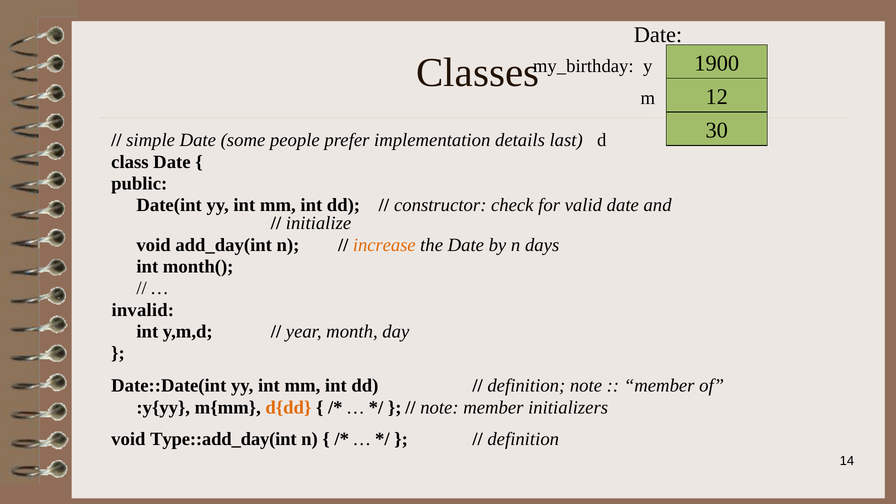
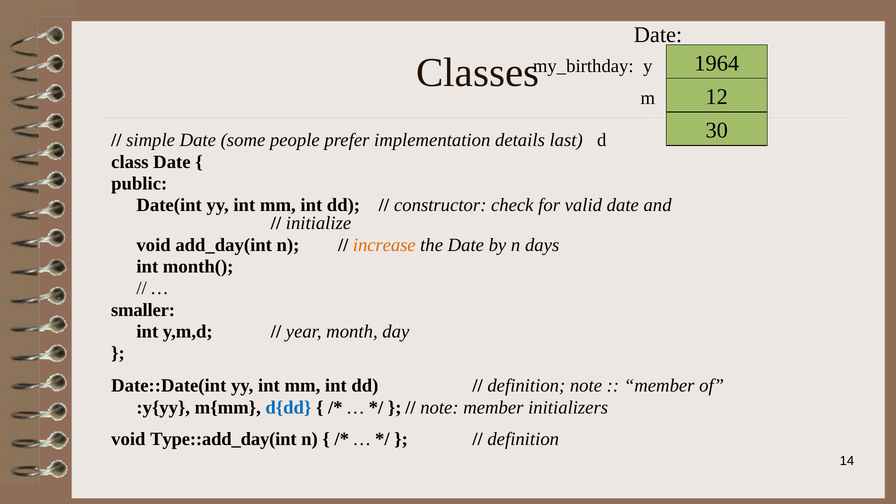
1900: 1900 -> 1964
invalid: invalid -> smaller
d{dd colour: orange -> blue
